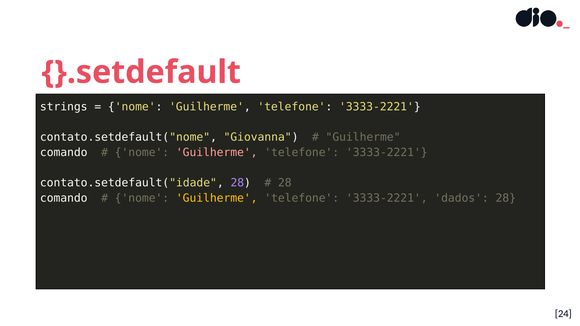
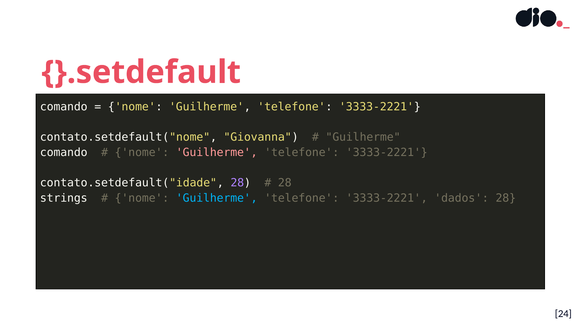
strings at (64, 107): strings -> comando
comando at (64, 198): comando -> strings
Guilherme at (217, 198) colour: yellow -> light blue
